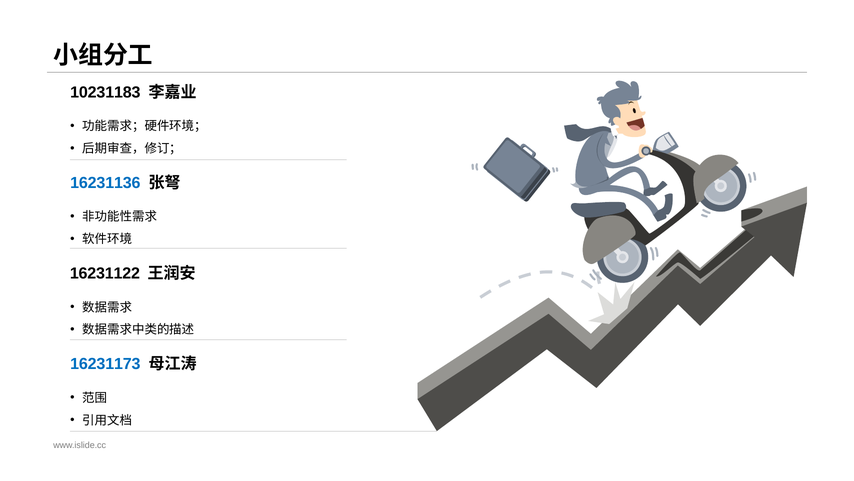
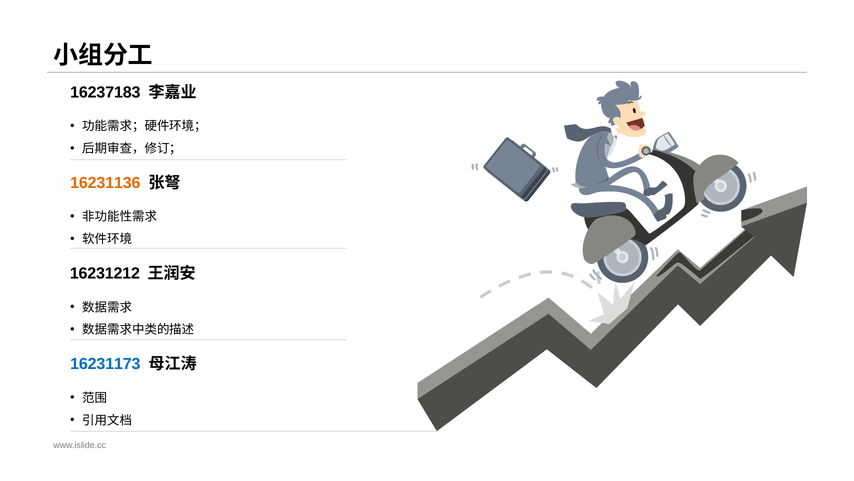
10231183: 10231183 -> 16237183
16231136 colour: blue -> orange
16231122: 16231122 -> 16231212
